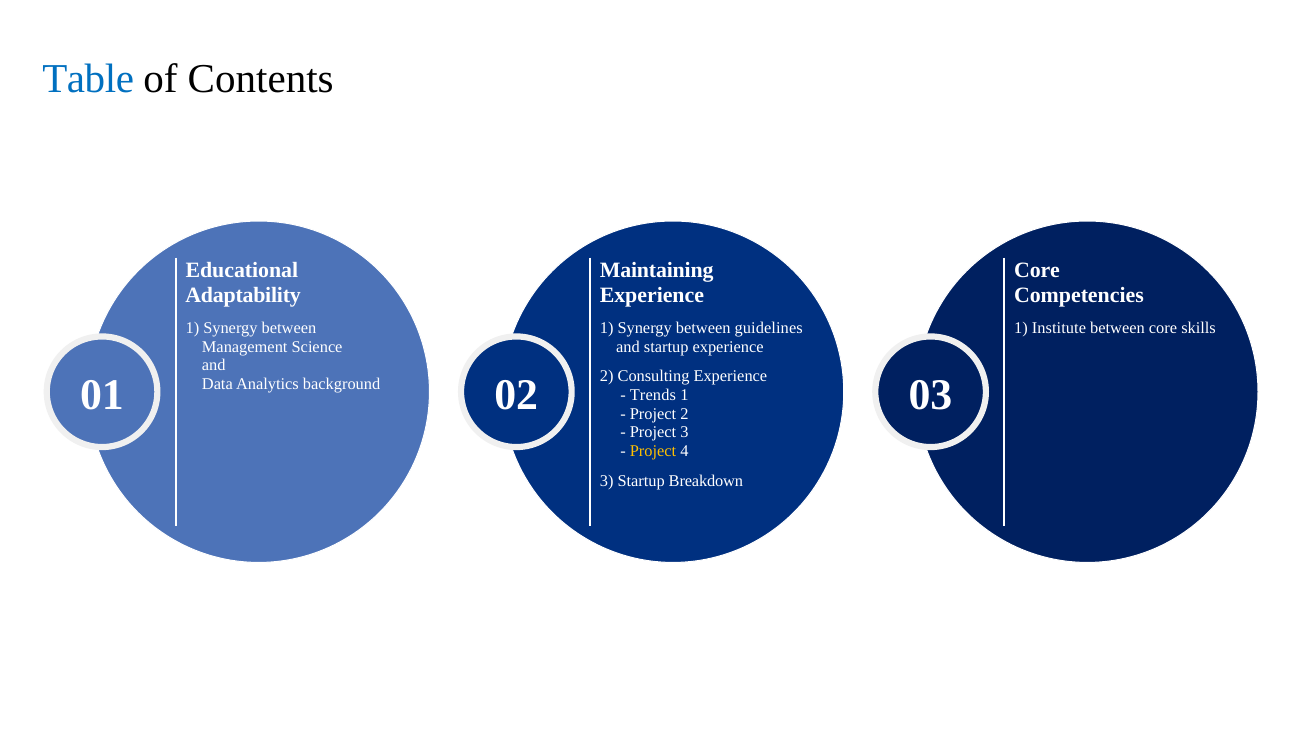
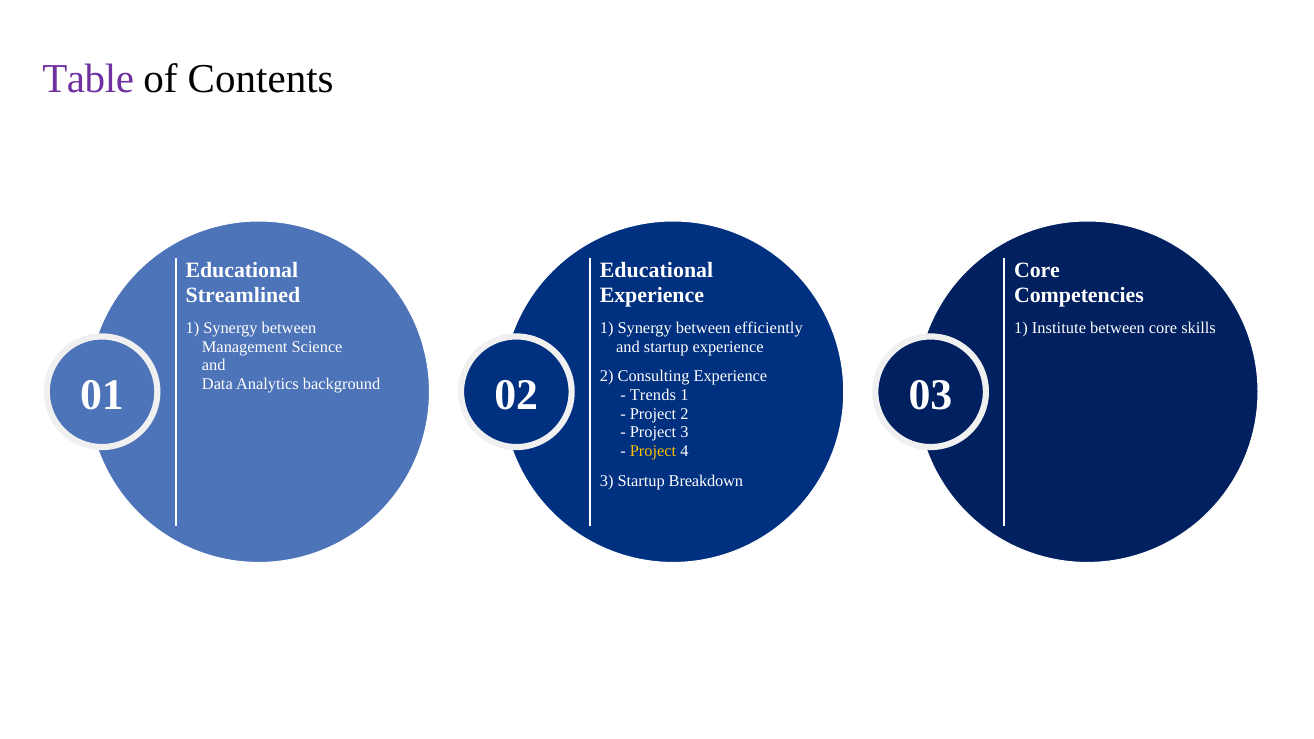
Table colour: blue -> purple
Maintaining at (657, 270): Maintaining -> Educational
Adaptability: Adaptability -> Streamlined
guidelines: guidelines -> efficiently
